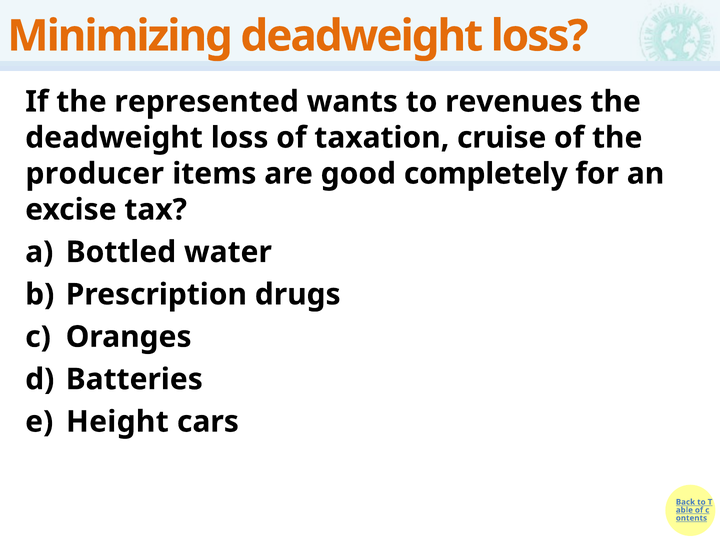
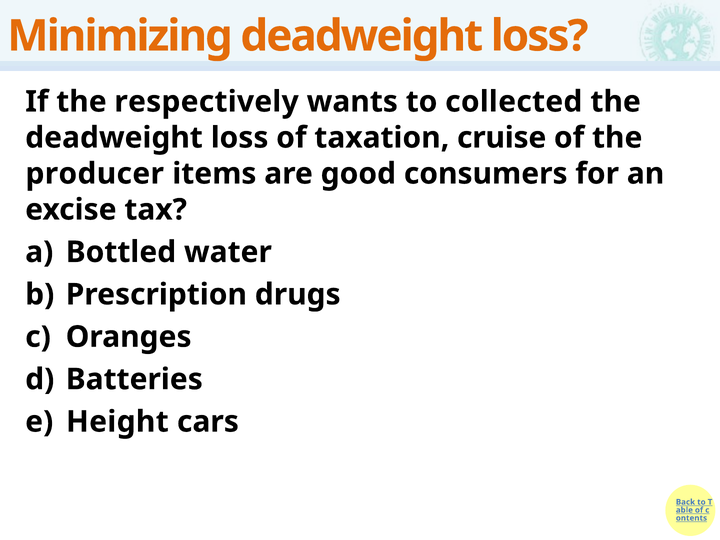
represented: represented -> respectively
revenues: revenues -> collected
completely: completely -> consumers
